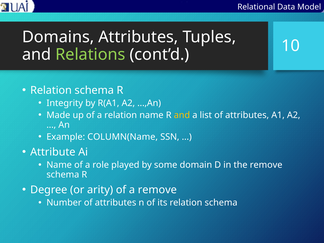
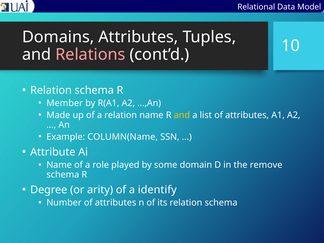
Relations colour: light green -> pink
Integrity: Integrity -> Member
a remove: remove -> identify
